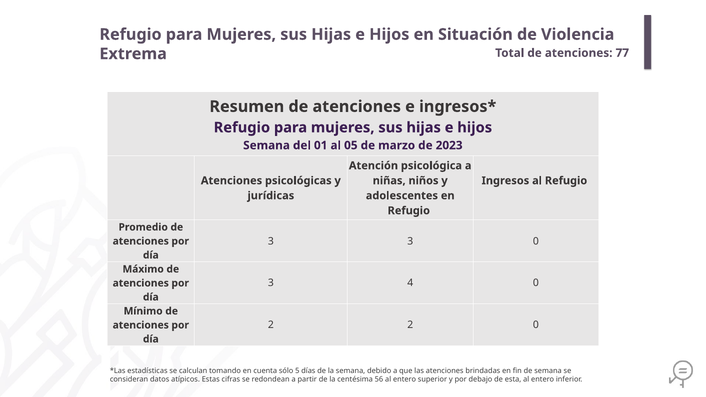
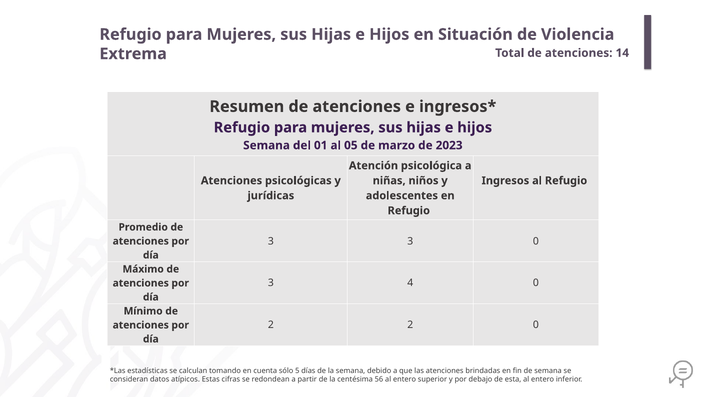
77: 77 -> 14
